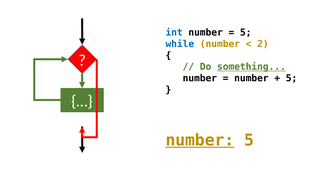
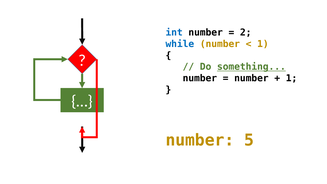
5 at (246, 32): 5 -> 2
2 at (263, 44): 2 -> 1
5 at (292, 78): 5 -> 1
number at (200, 140) underline: present -> none
